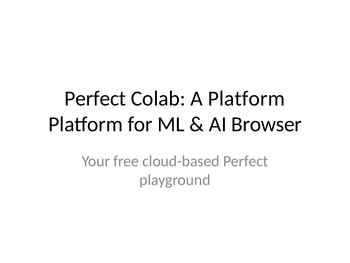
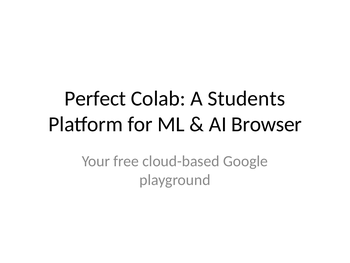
A Platform: Platform -> Students
cloud-based Perfect: Perfect -> Google
